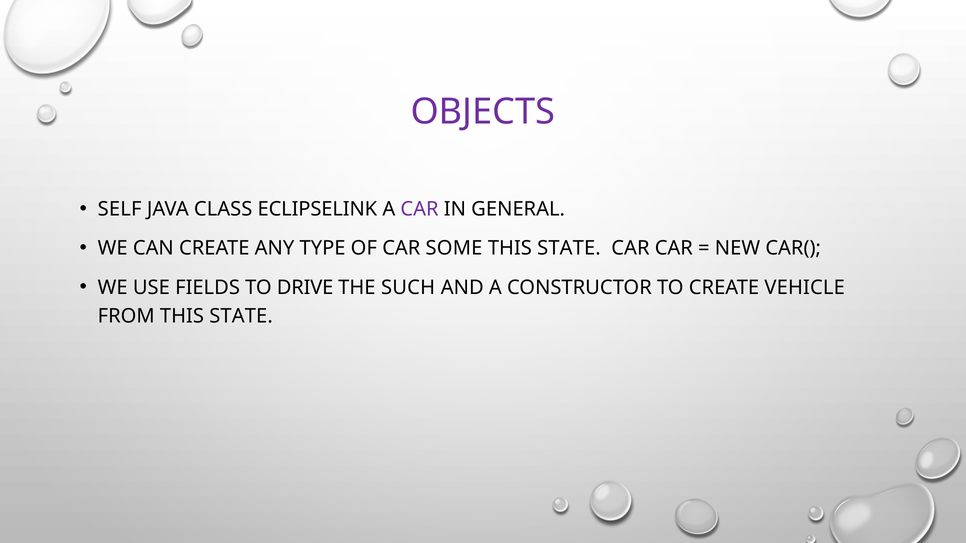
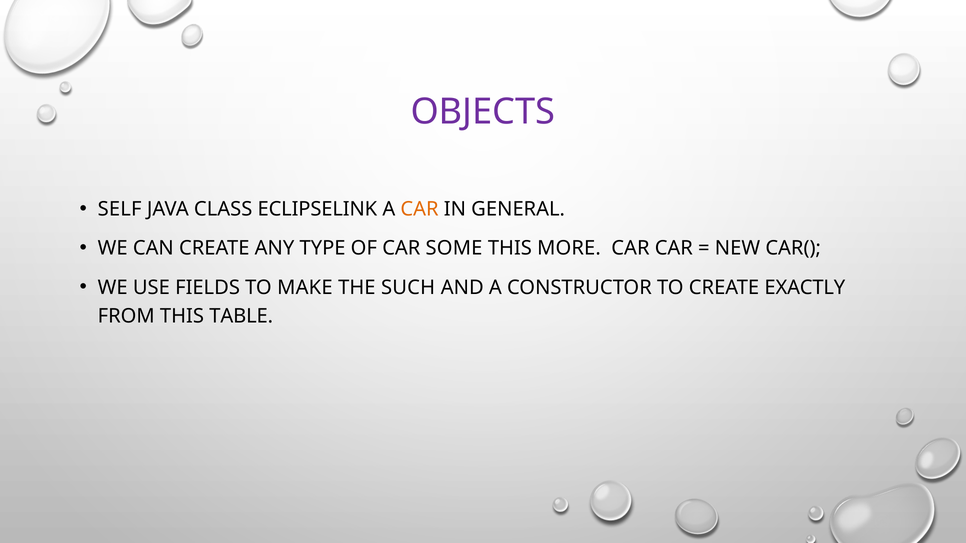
CAR at (420, 209) colour: purple -> orange
STATE at (569, 249): STATE -> MORE
DRIVE: DRIVE -> MAKE
VEHICLE: VEHICLE -> EXACTLY
FROM THIS STATE: STATE -> TABLE
